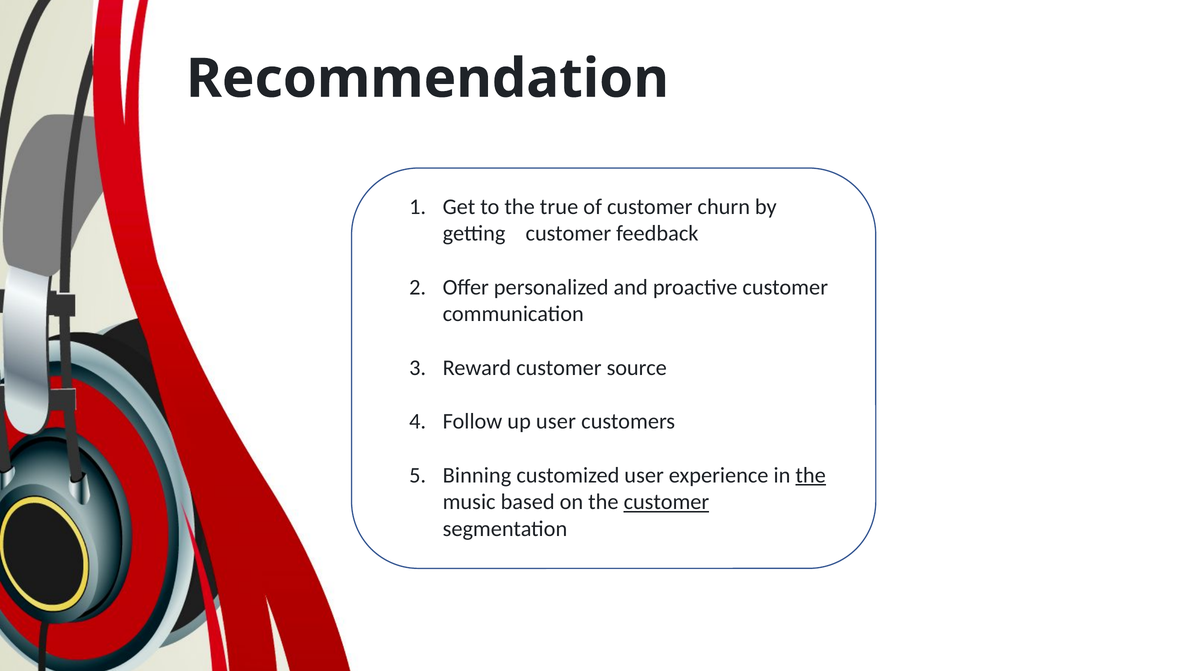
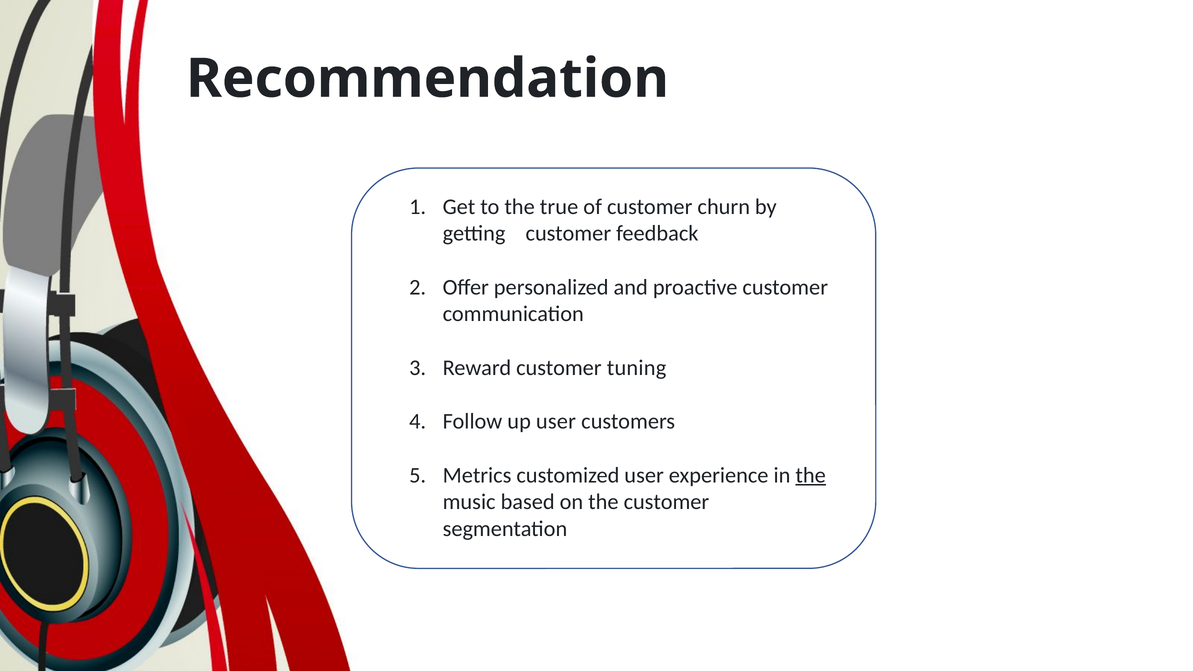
source: source -> tuning
Binning: Binning -> Metrics
customer at (666, 502) underline: present -> none
